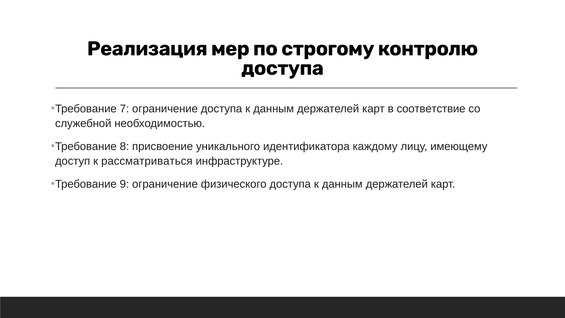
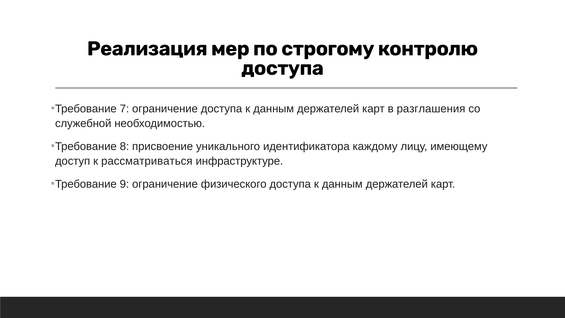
соответствие: соответствие -> разглашения
